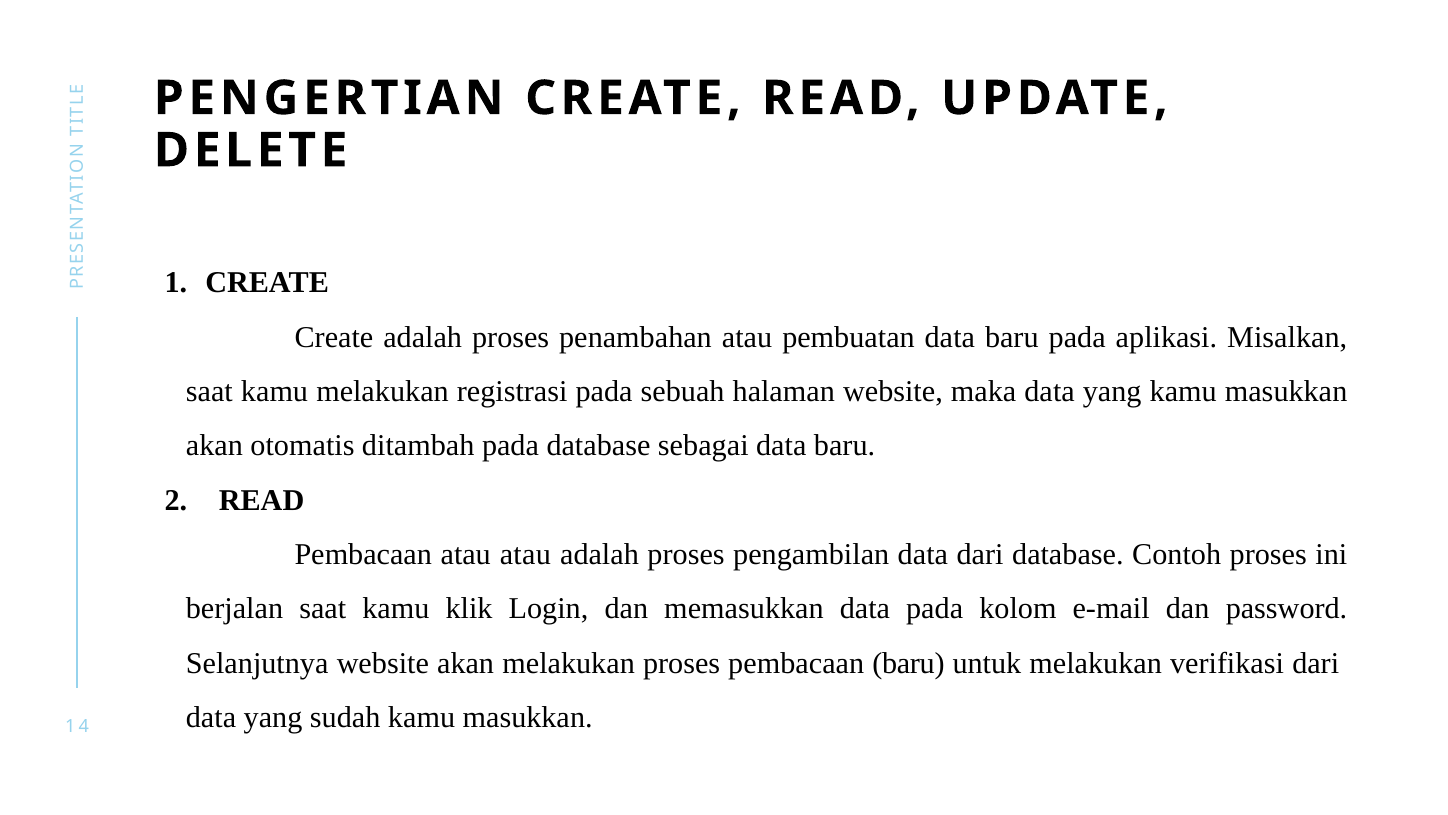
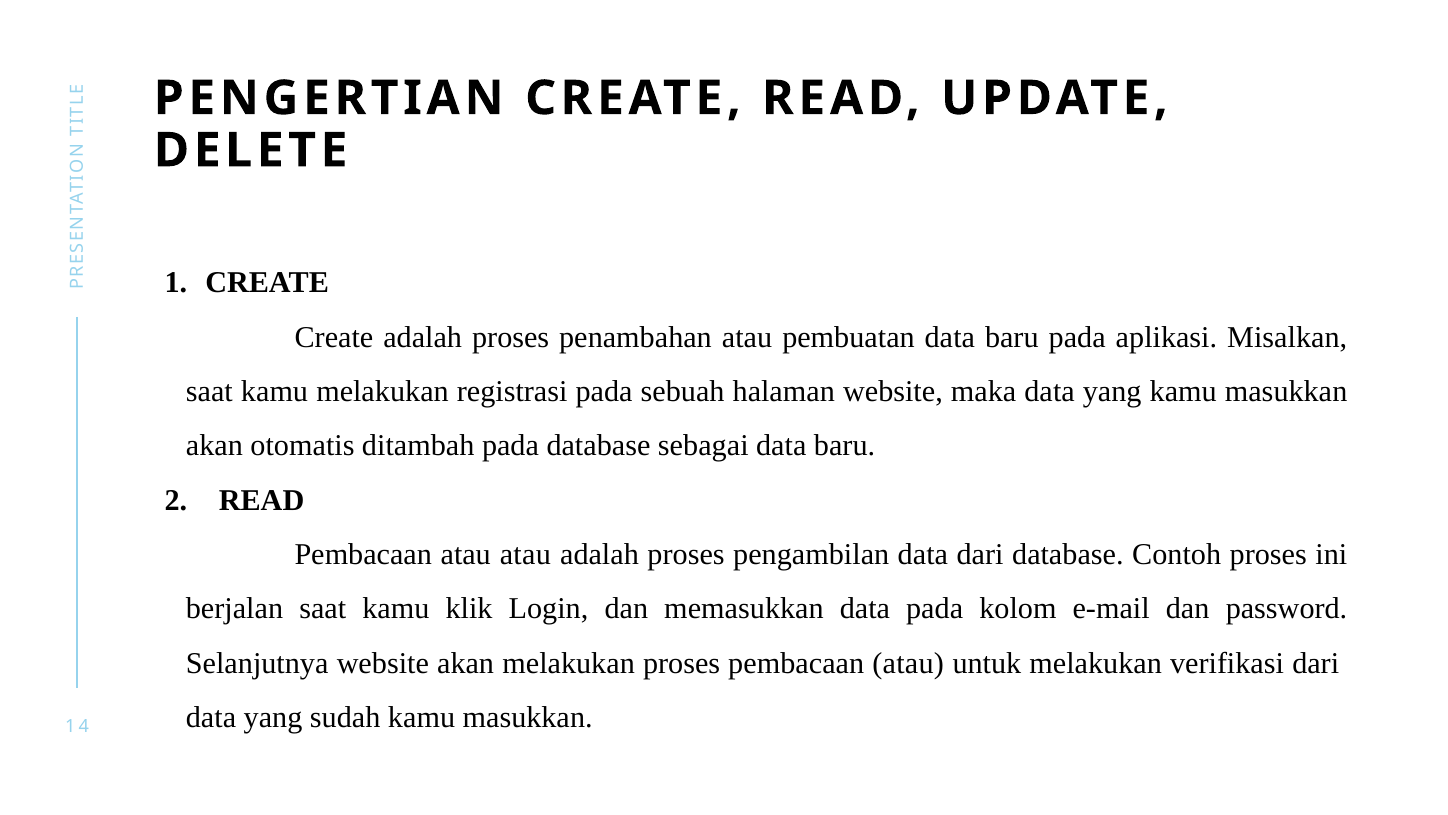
proses pembacaan baru: baru -> atau
